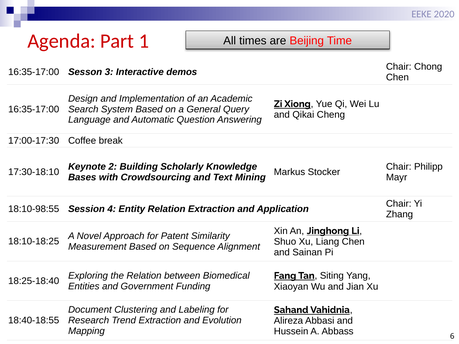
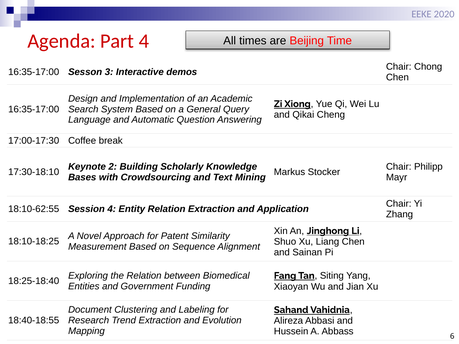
Part 1: 1 -> 4
18:10-98:55: 18:10-98:55 -> 18:10-62:55
